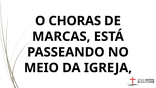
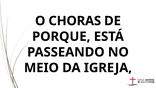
MARCAS: MARCAS -> PORQUE
